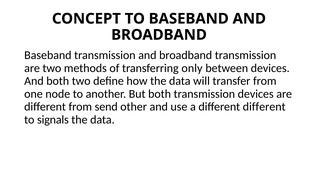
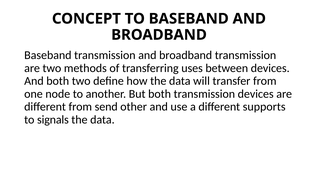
only: only -> uses
different different: different -> supports
